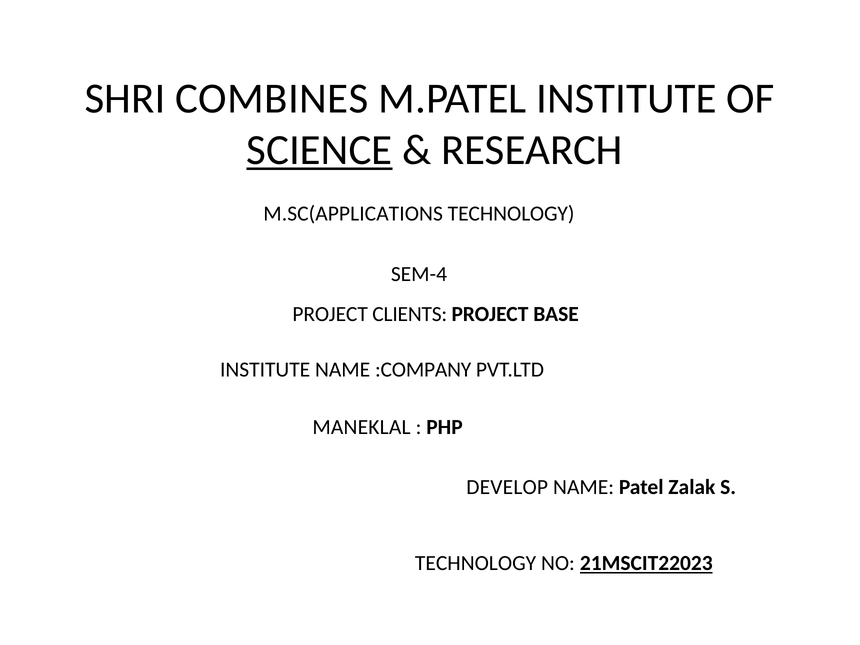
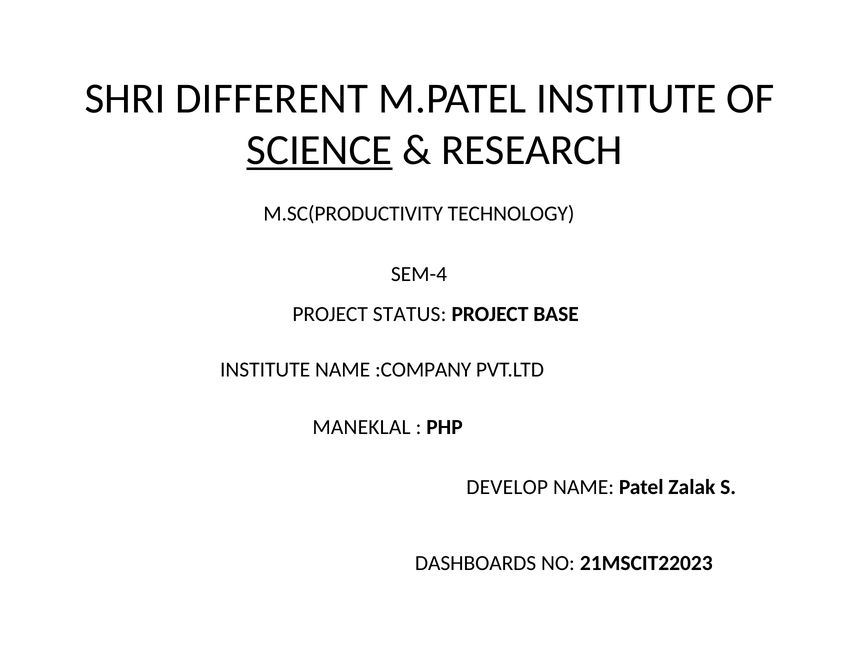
COMBINES: COMBINES -> DIFFERENT
M.SC(APPLICATIONS: M.SC(APPLICATIONS -> M.SC(PRODUCTIVITY
CLIENTS: CLIENTS -> STATUS
TECHNOLOGY at (476, 563): TECHNOLOGY -> DASHBOARDS
21MSCIT22023 underline: present -> none
